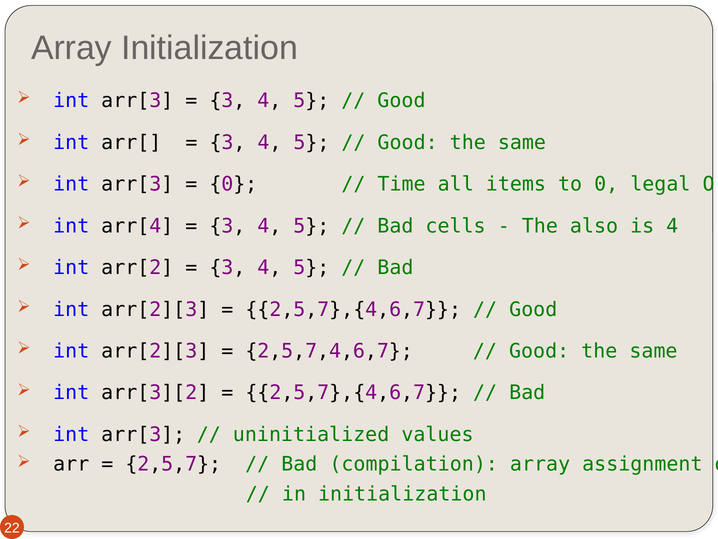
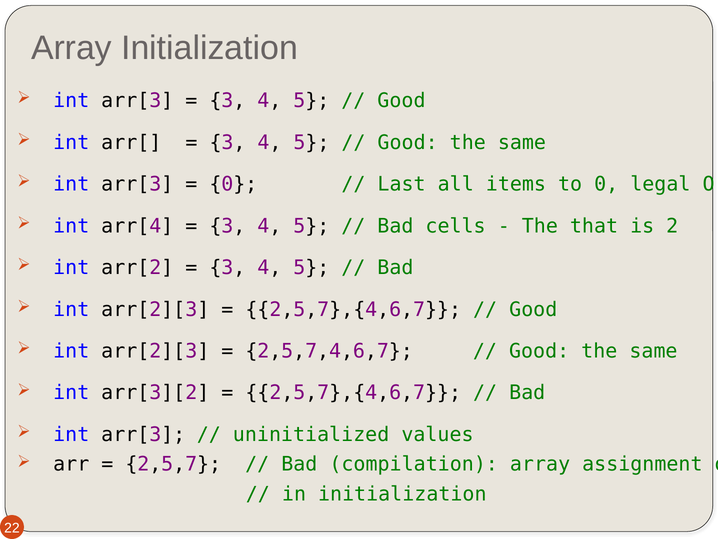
Time: Time -> Last
also: also -> that
is 4: 4 -> 2
